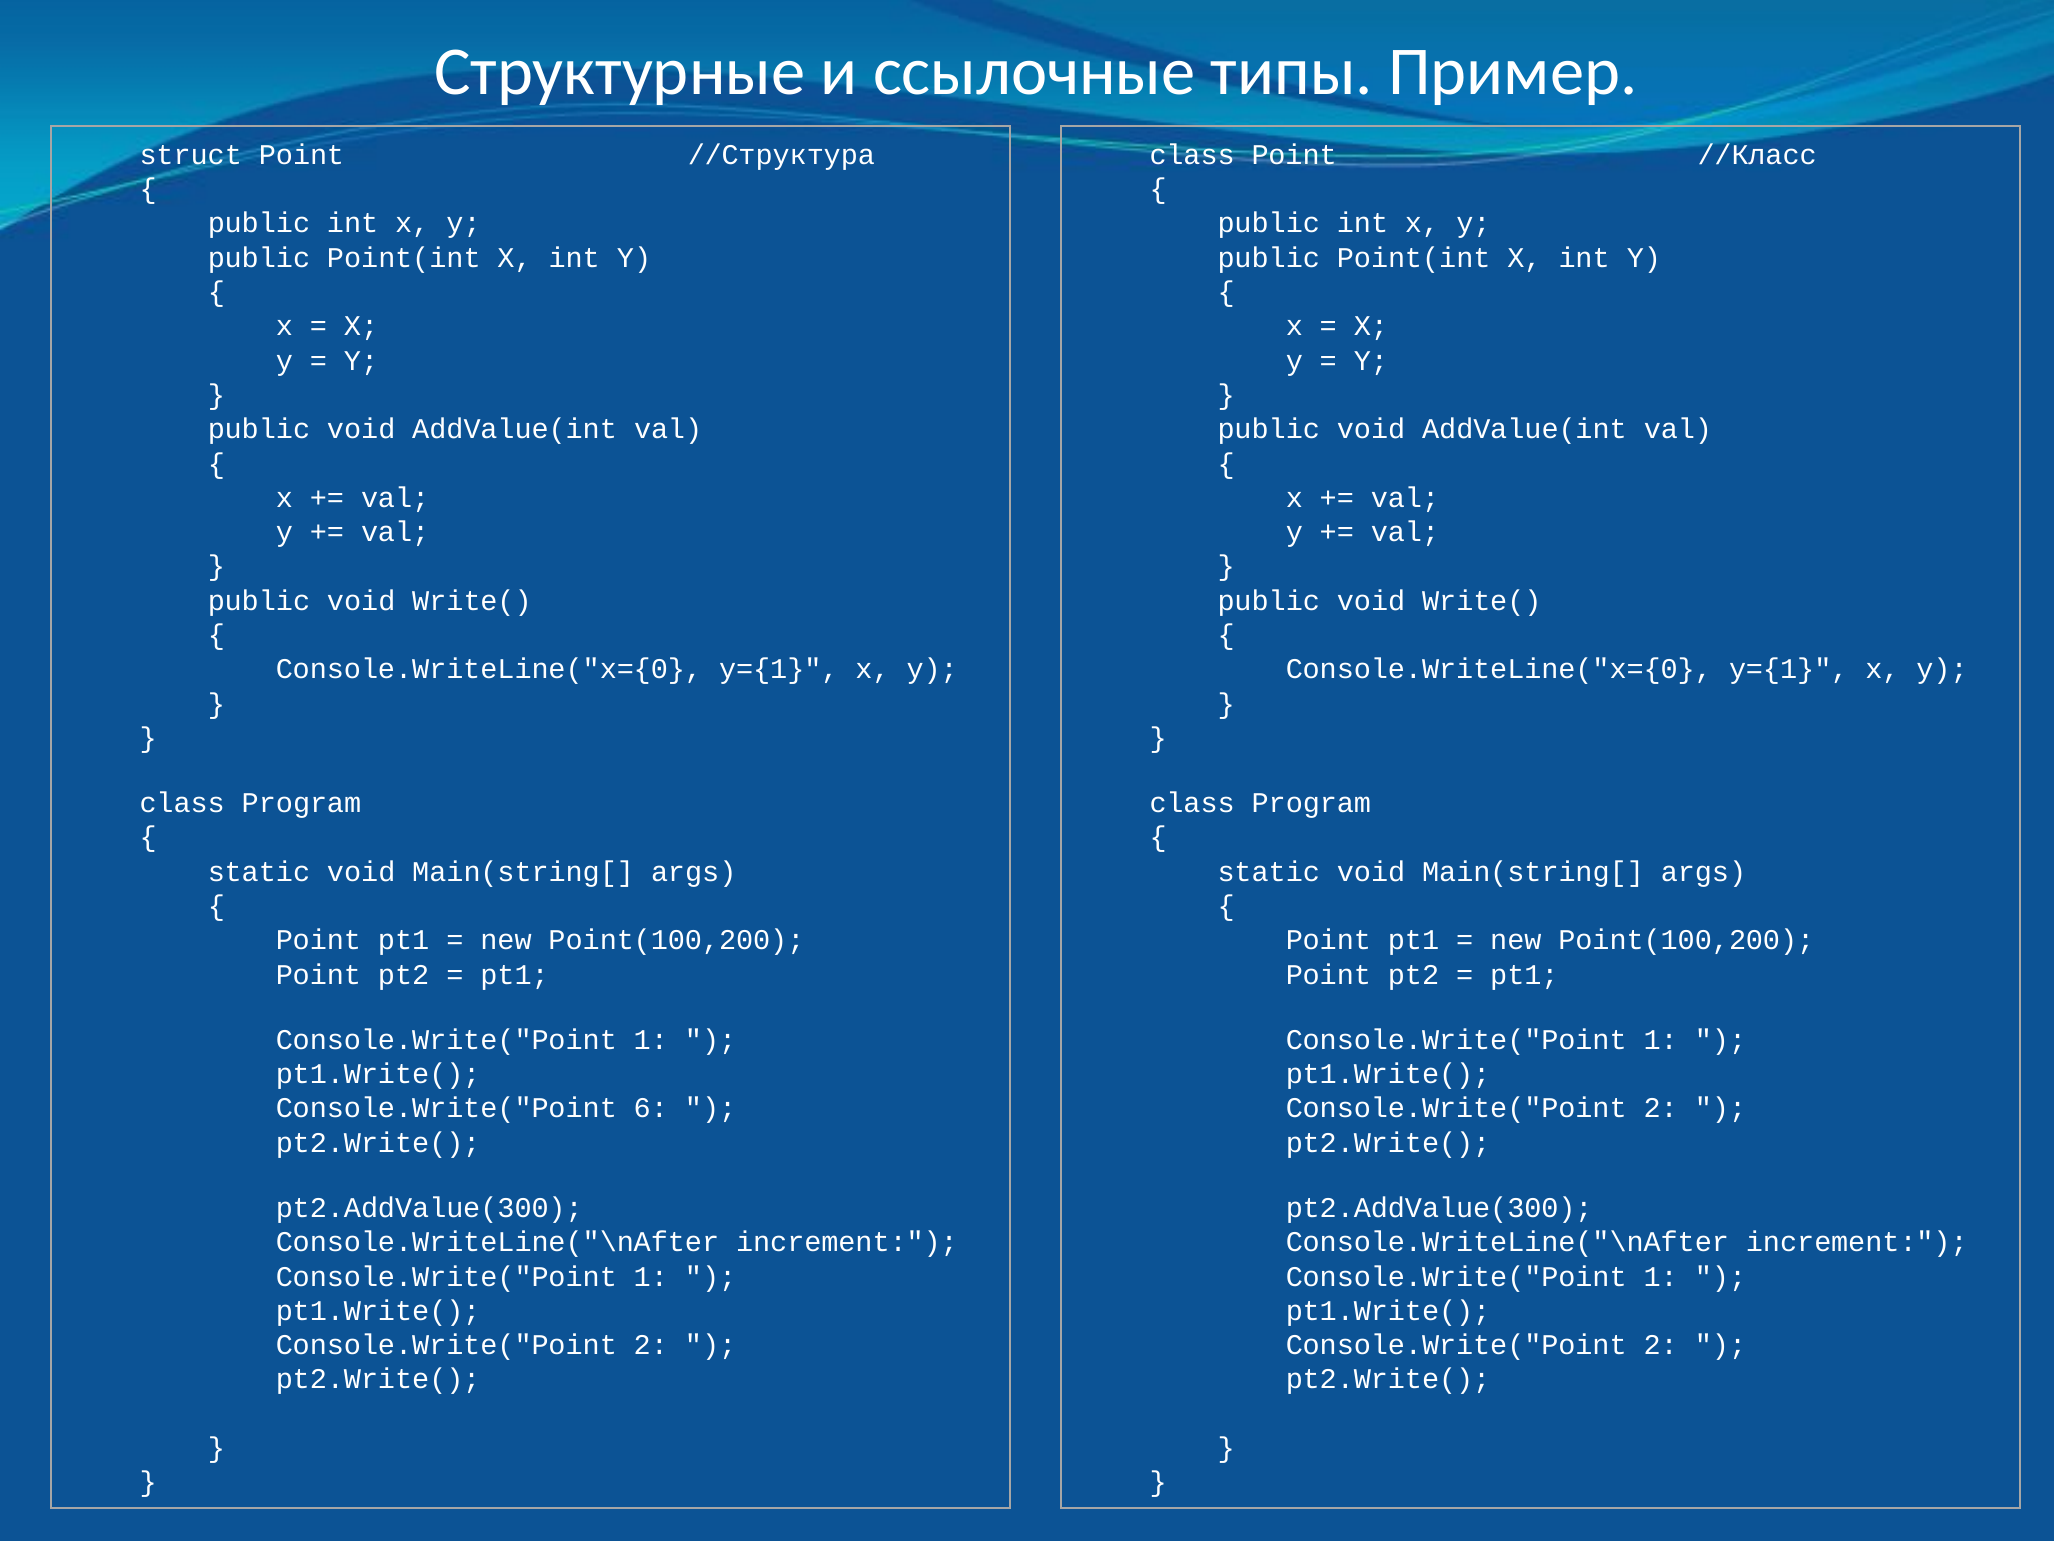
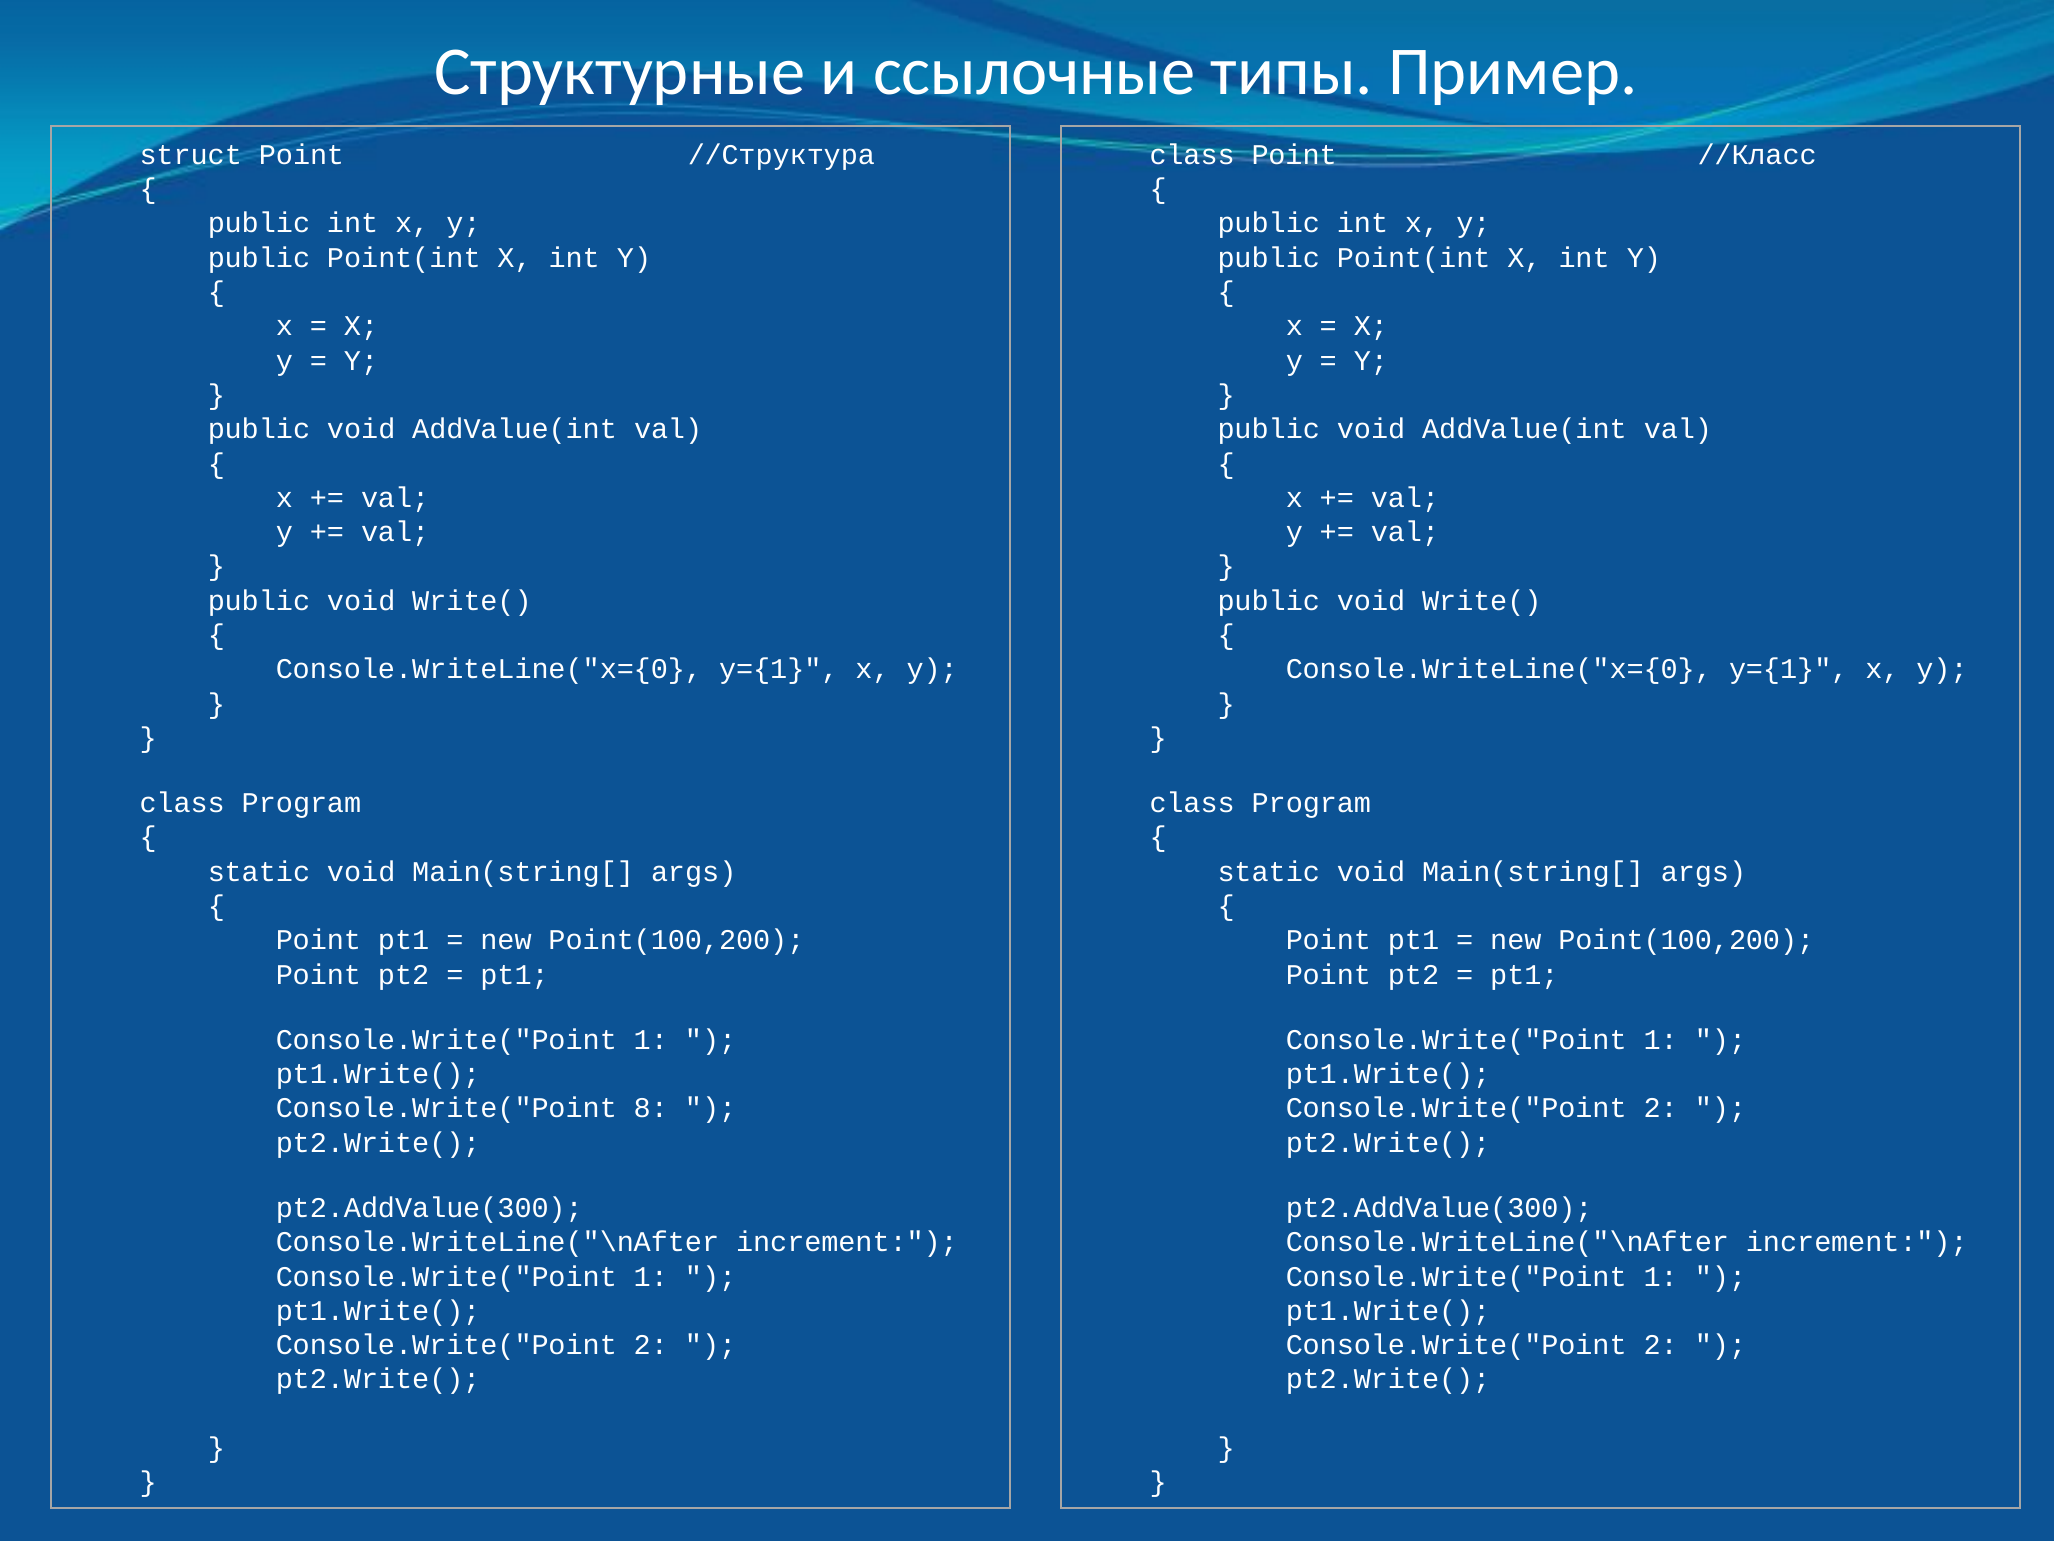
6: 6 -> 8
